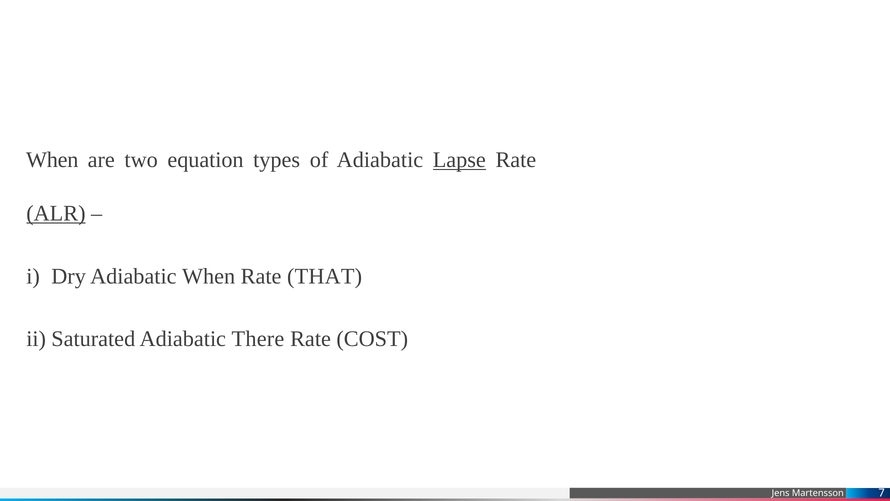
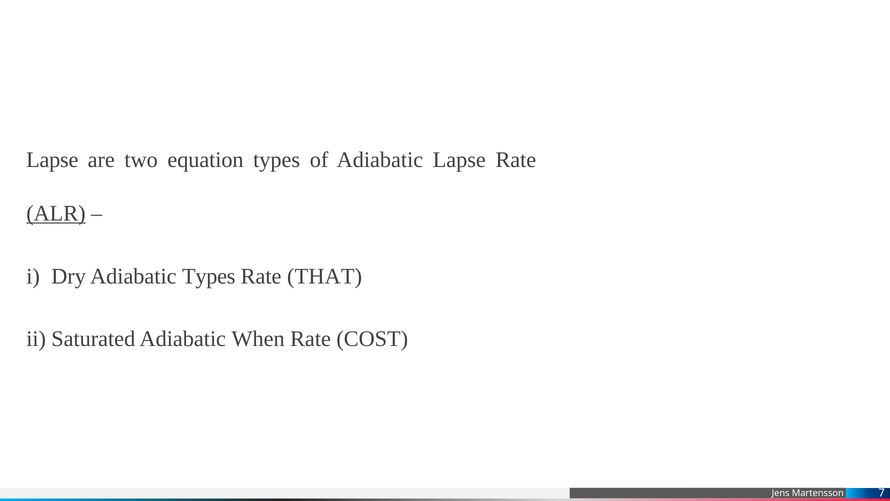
When at (52, 160): When -> Lapse
Lapse at (459, 160) underline: present -> none
Adiabatic When: When -> Types
There: There -> When
